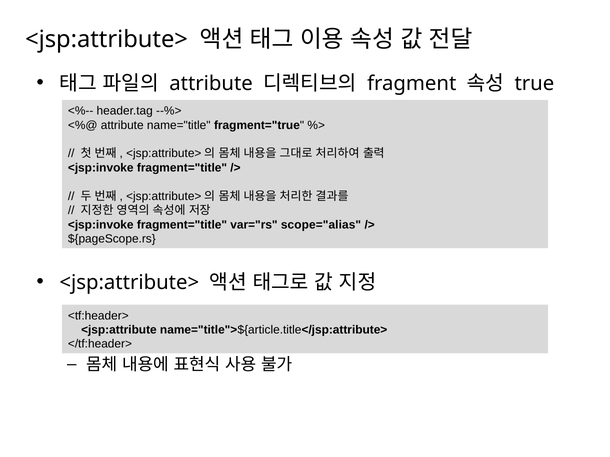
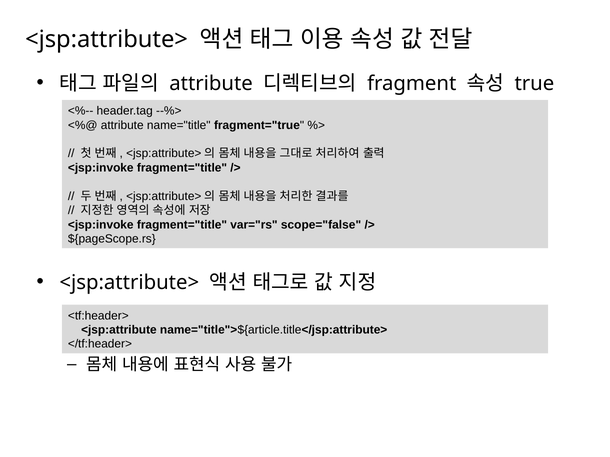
scope="alias: scope="alias -> scope="false
